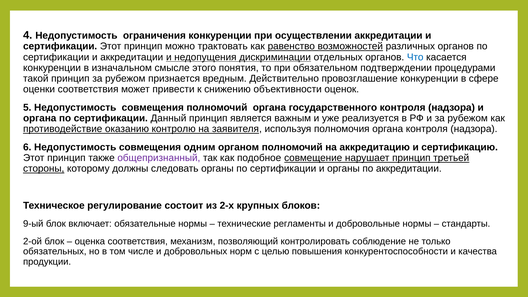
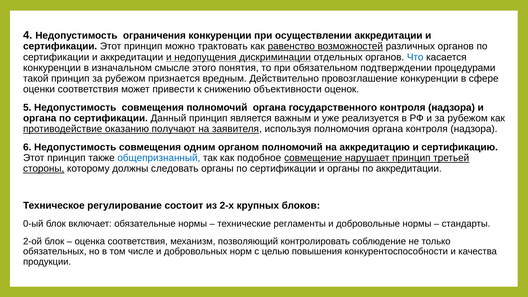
контролю: контролю -> получают
общепризнанный colour: purple -> blue
9-ый: 9-ый -> 0-ый
